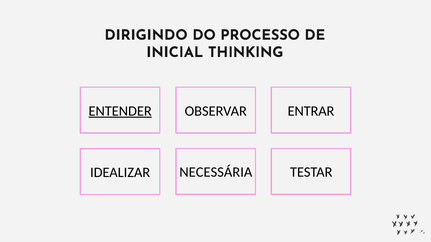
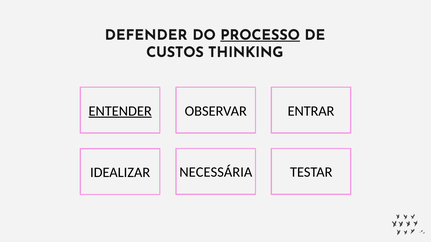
DIRIGINDO: DIRIGINDO -> DEFENDER
PROCESSO underline: none -> present
INICIAL: INICIAL -> CUSTOS
